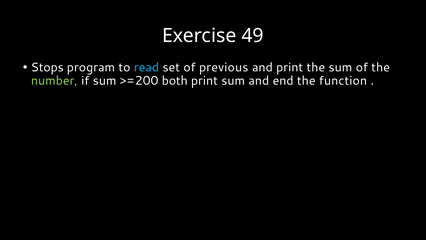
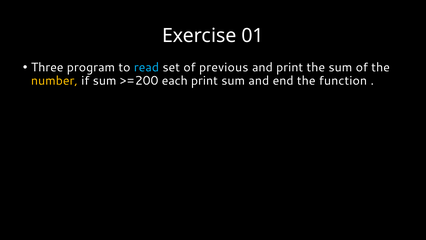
49: 49 -> 01
Stops: Stops -> Three
number colour: light green -> yellow
both: both -> each
